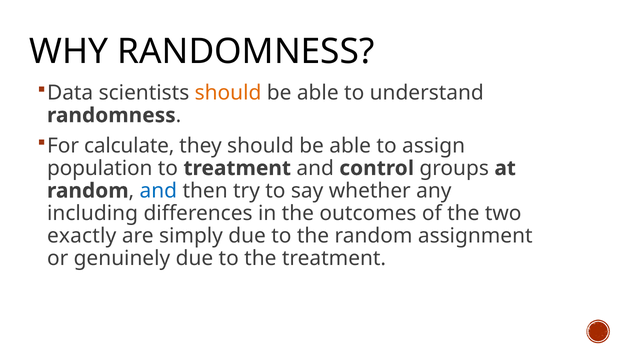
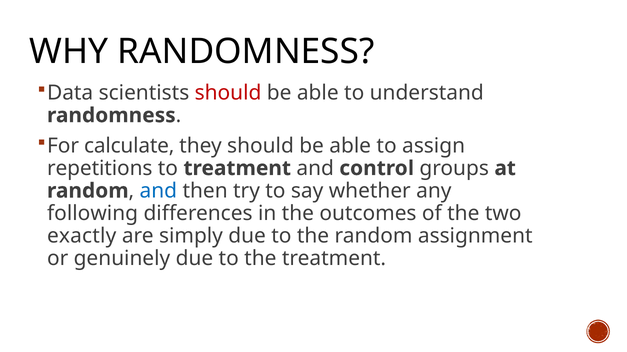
should at (228, 93) colour: orange -> red
population: population -> repetitions
including: including -> following
